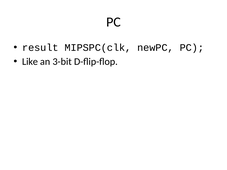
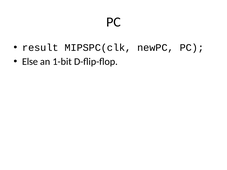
Like: Like -> Else
3-bit: 3-bit -> 1-bit
